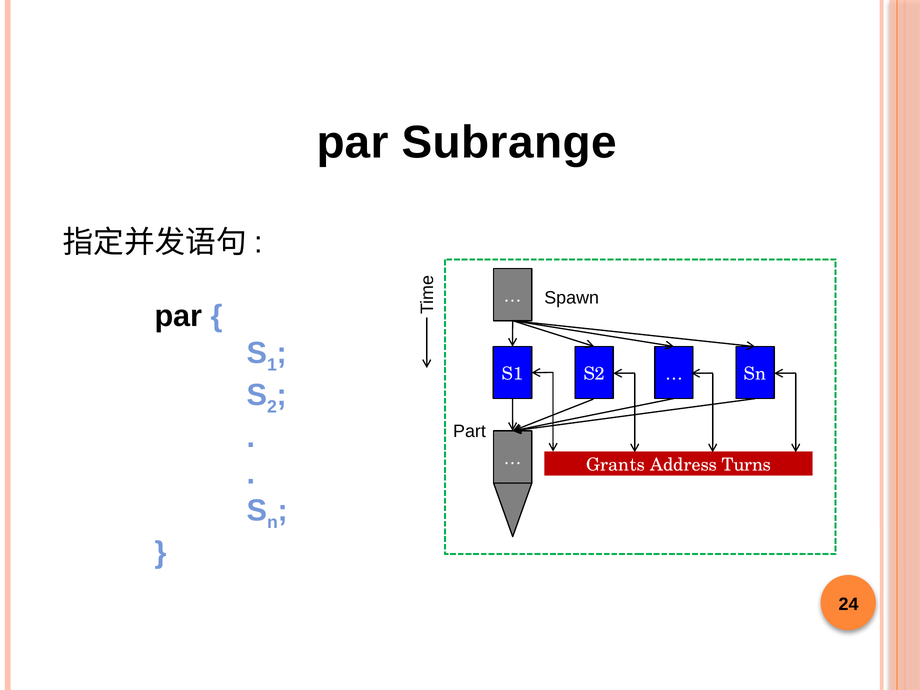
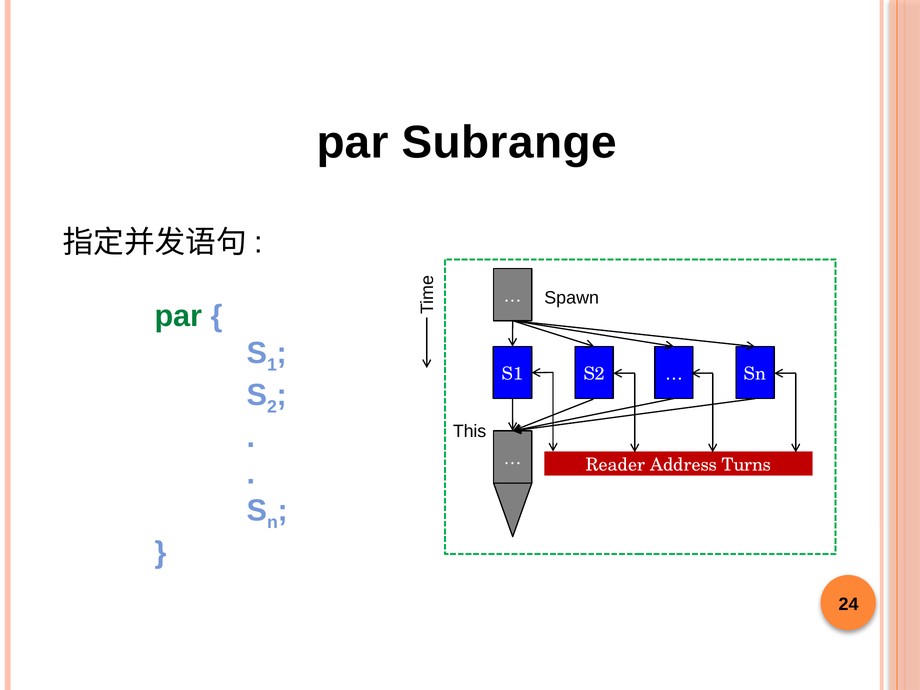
par at (179, 316) colour: black -> green
Part: Part -> This
Grants: Grants -> Reader
